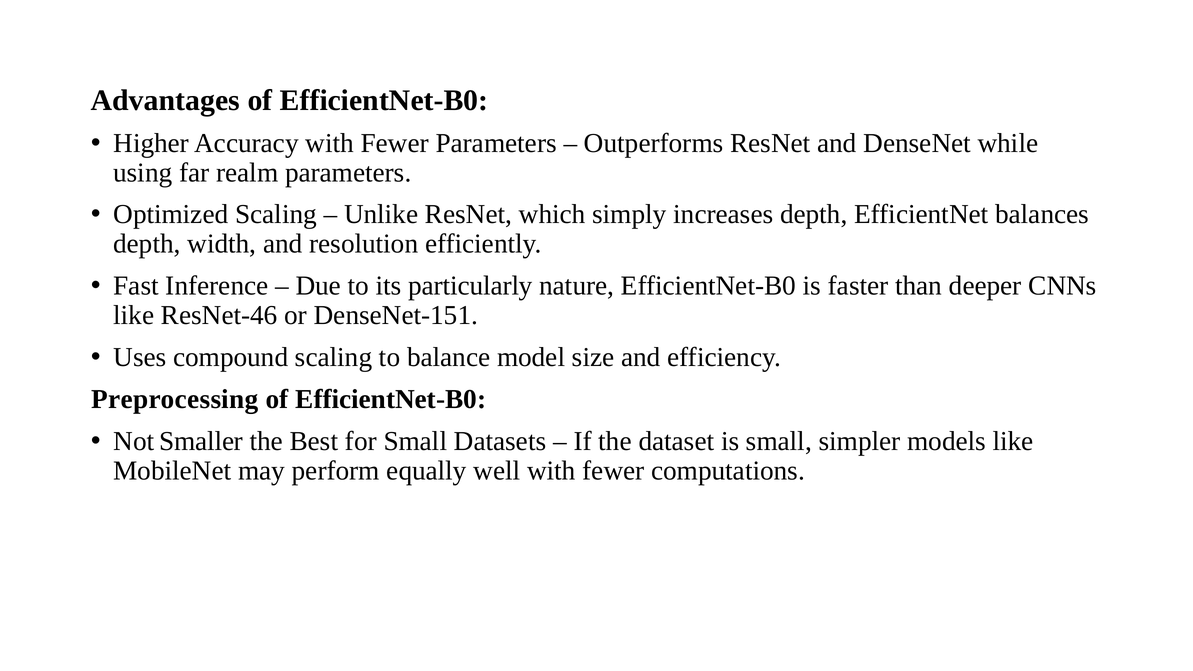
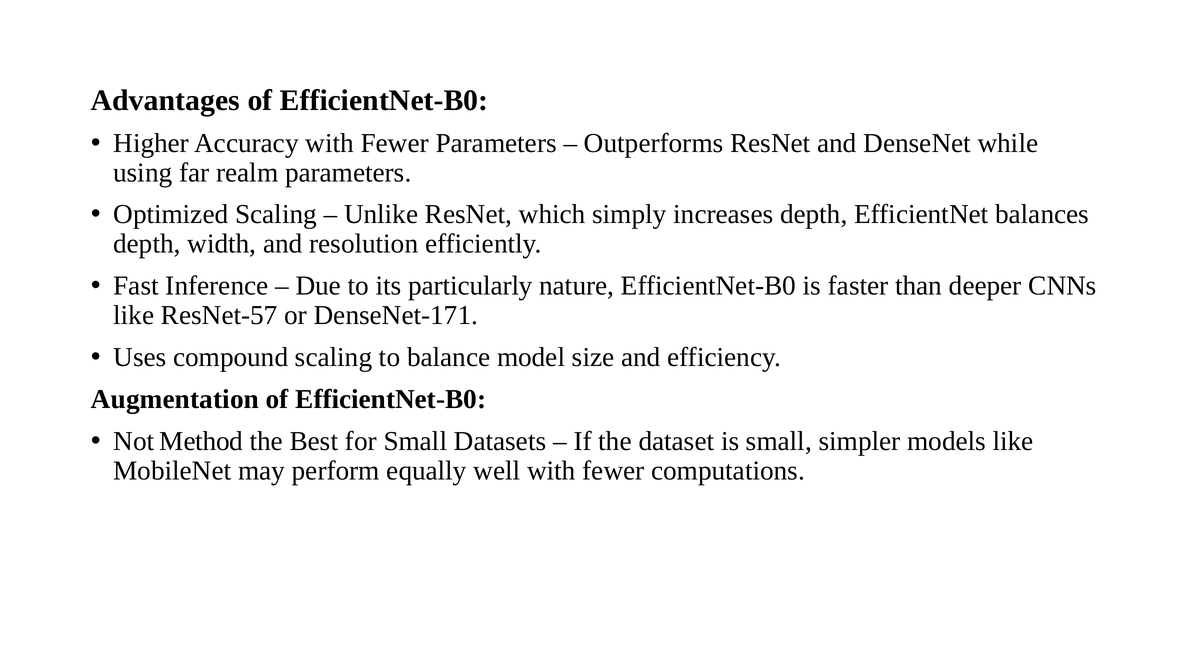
ResNet-46: ResNet-46 -> ResNet-57
DenseNet-151: DenseNet-151 -> DenseNet-171
Preprocessing: Preprocessing -> Augmentation
Smaller: Smaller -> Method
